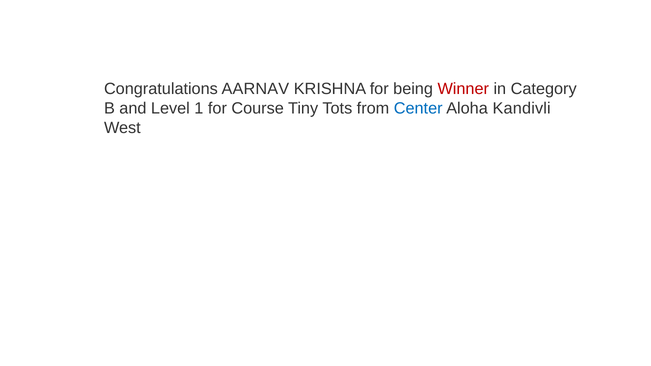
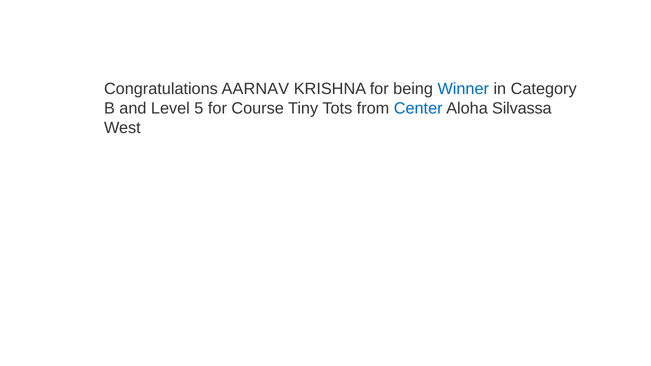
Winner colour: red -> blue
1: 1 -> 5
Kandivli: Kandivli -> Silvassa
